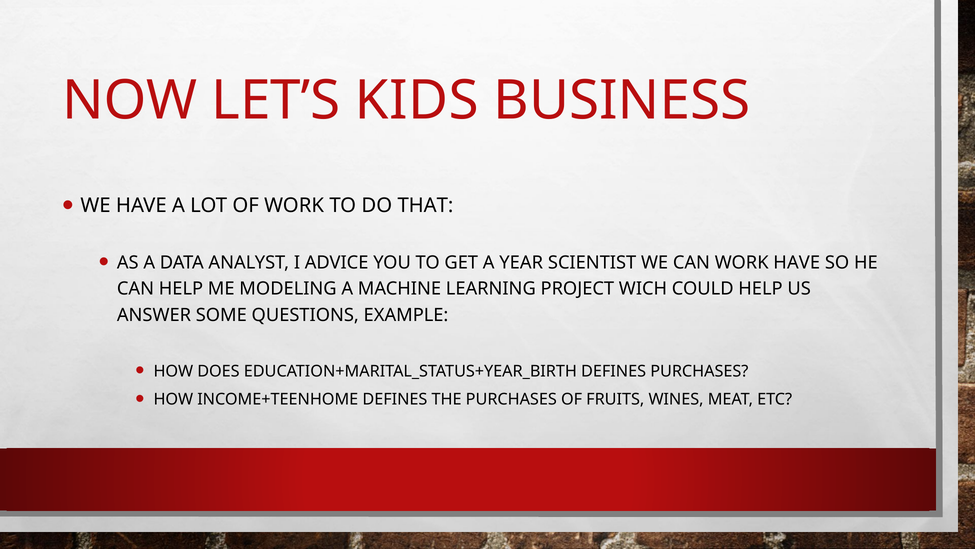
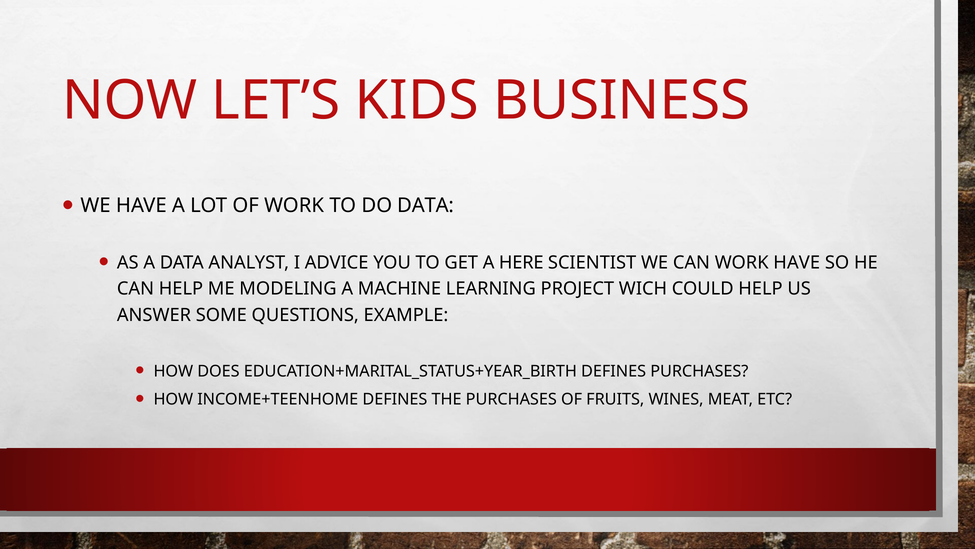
DO THAT: THAT -> DATA
YEAR: YEAR -> HERE
